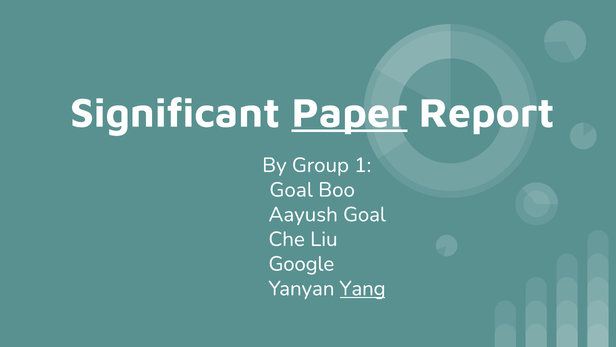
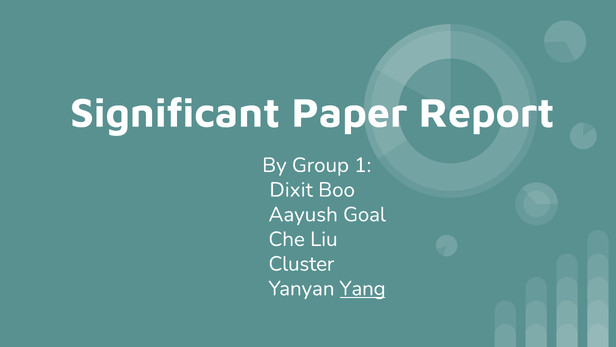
Paper underline: present -> none
Goal at (291, 190): Goal -> Dixit
Google: Google -> Cluster
